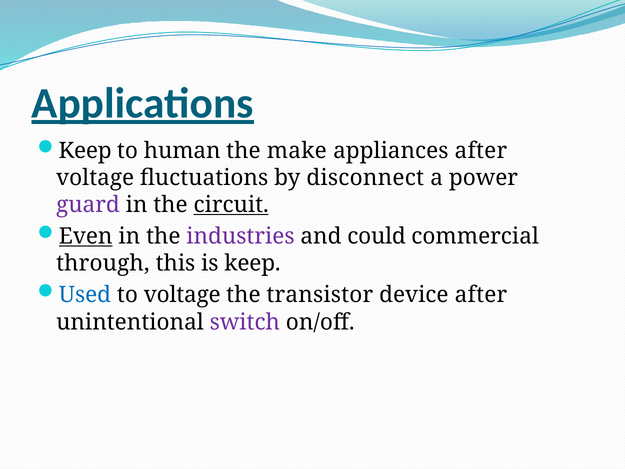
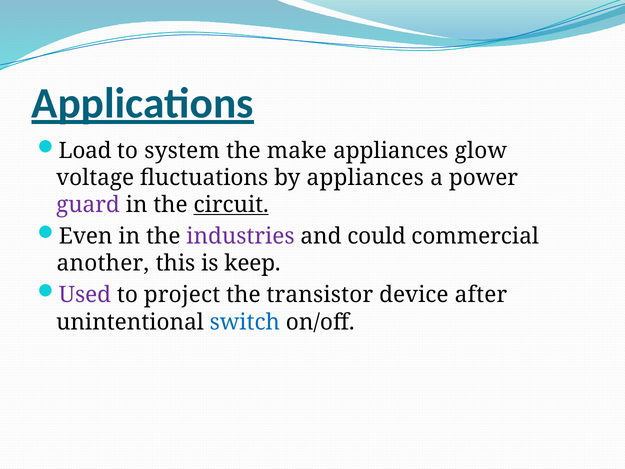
Keep at (85, 150): Keep -> Load
human: human -> system
appliances after: after -> glow
by disconnect: disconnect -> appliances
Even underline: present -> none
through: through -> another
Used colour: blue -> purple
to voltage: voltage -> project
switch colour: purple -> blue
